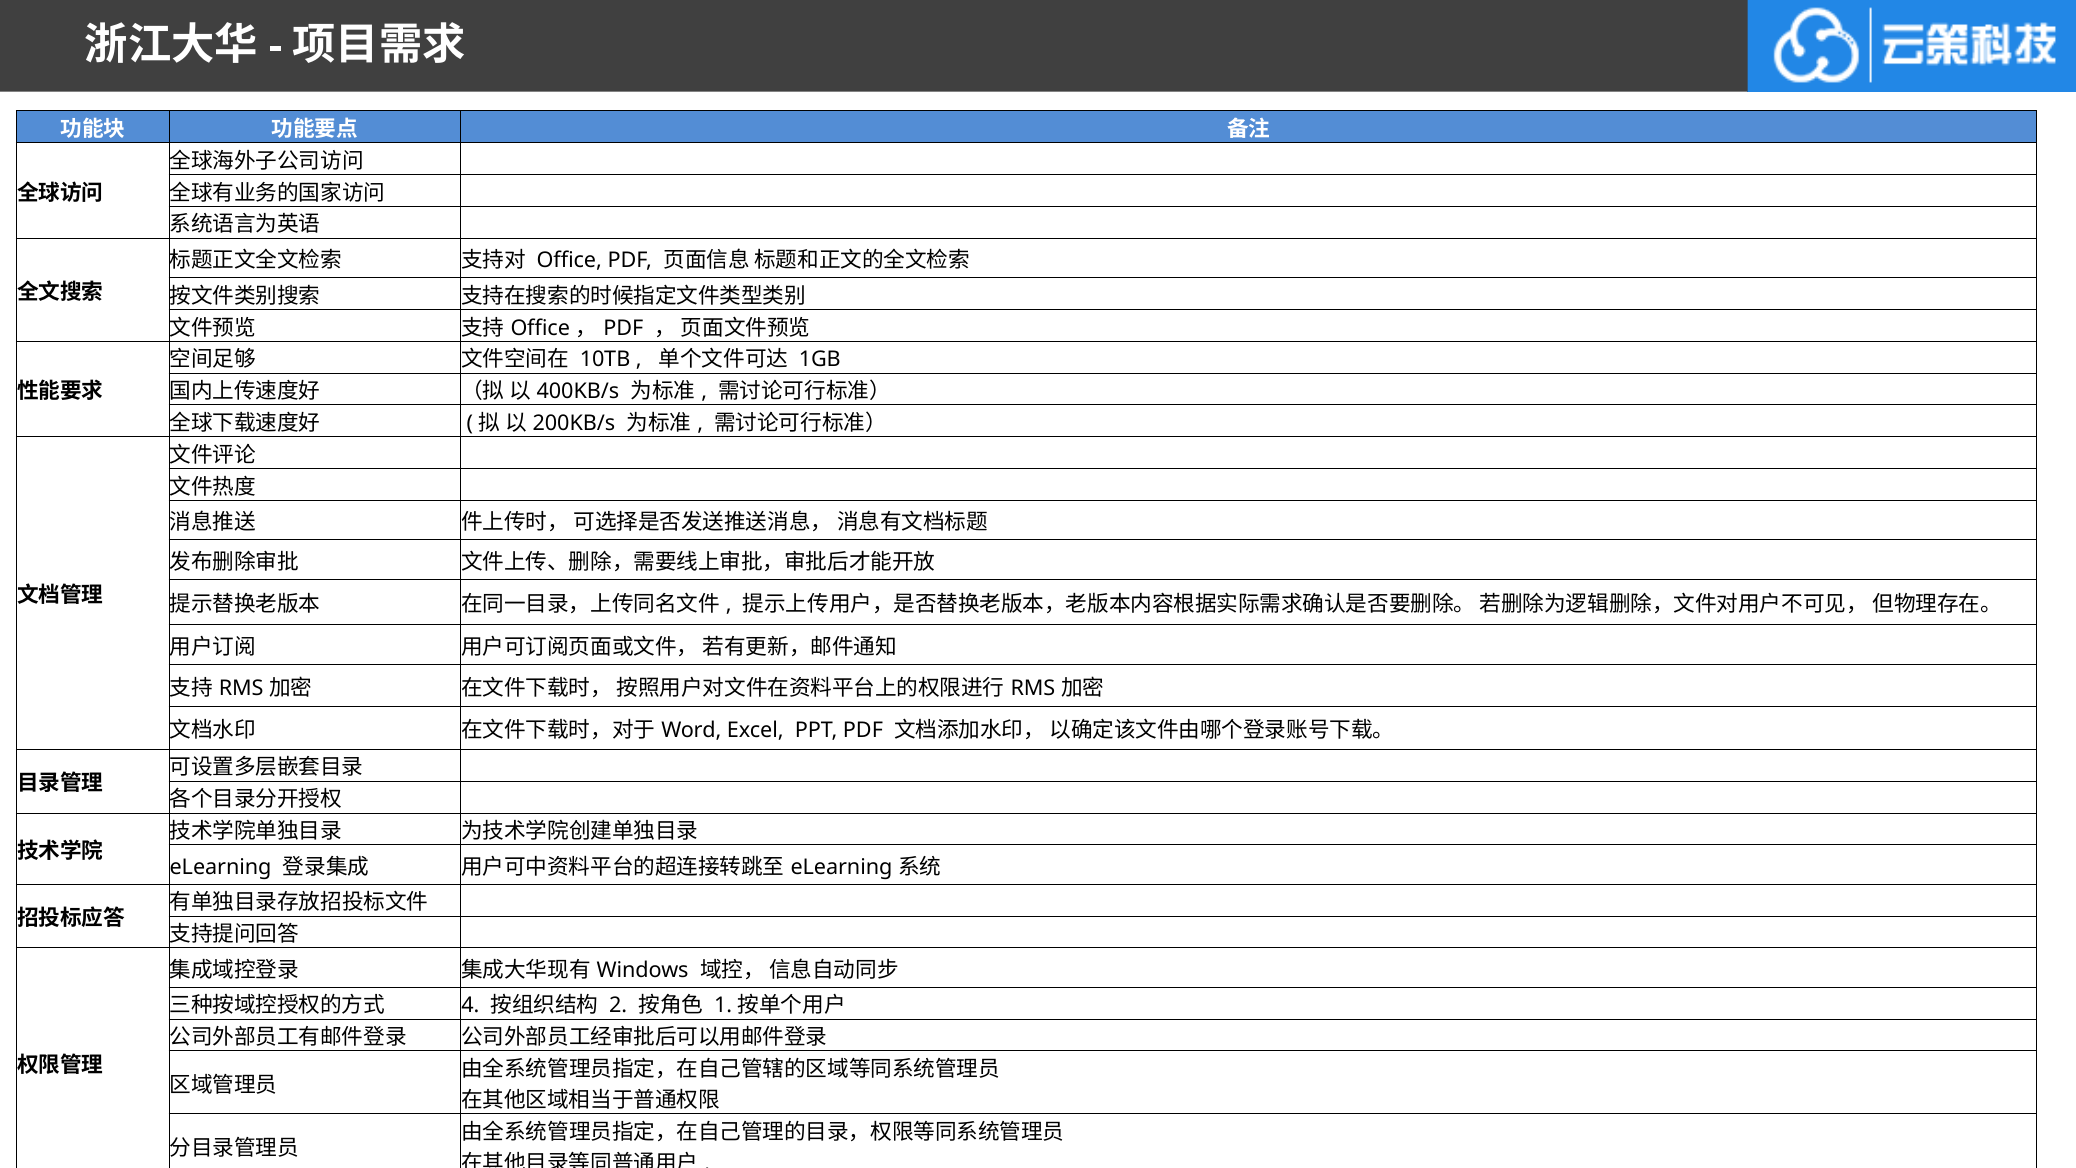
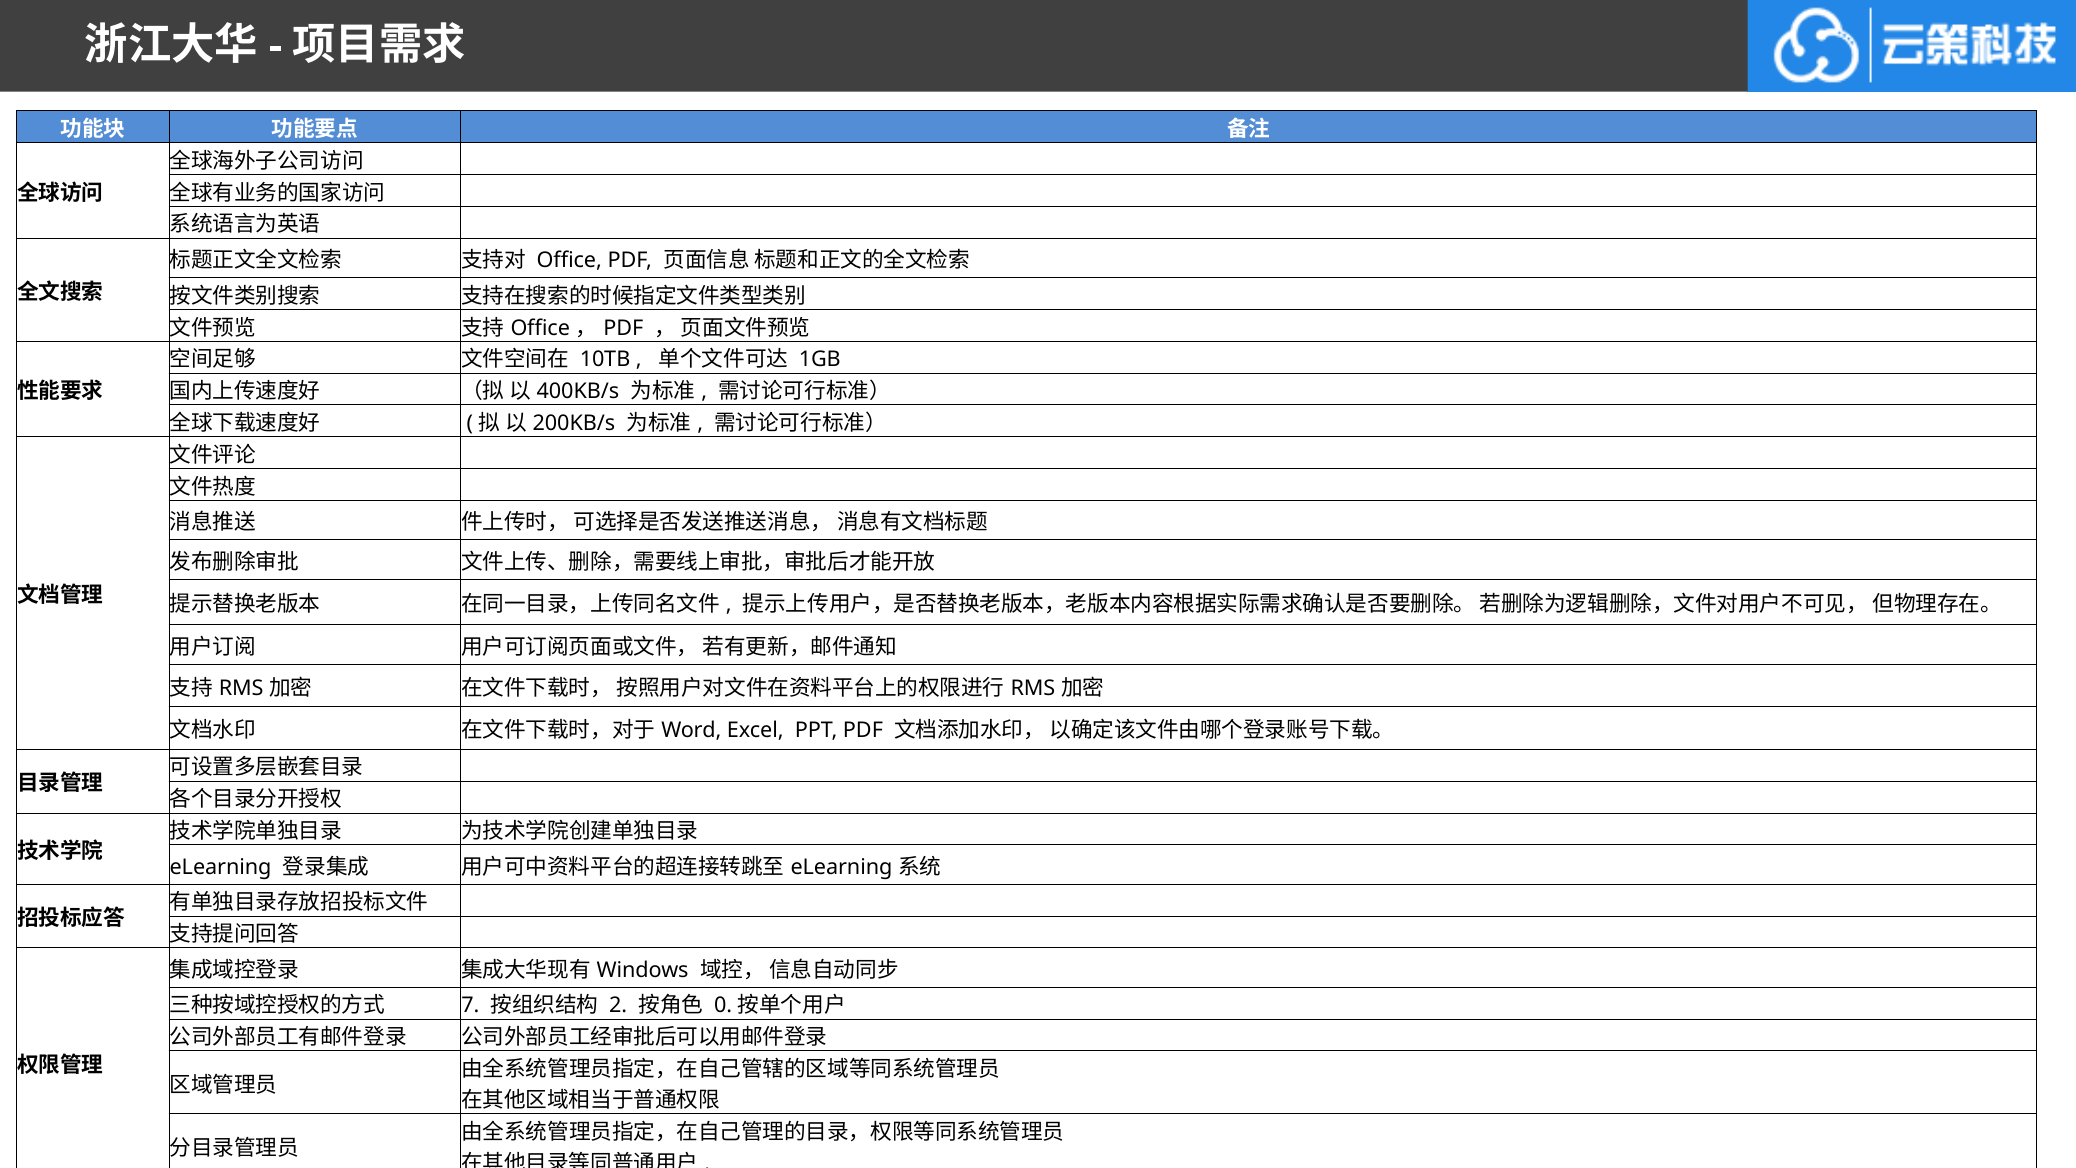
4: 4 -> 7
1 at (723, 1005): 1 -> 0
